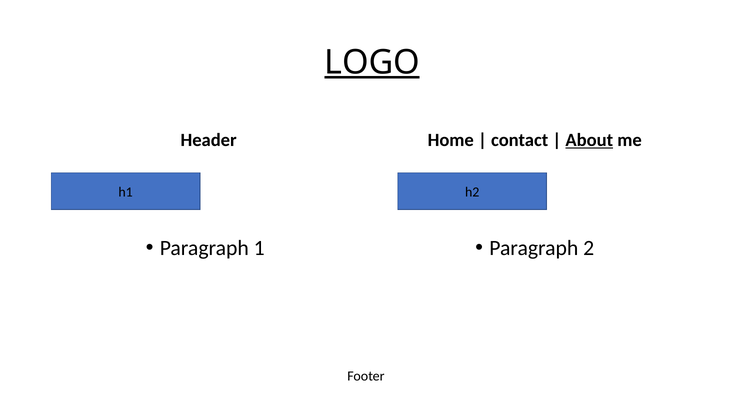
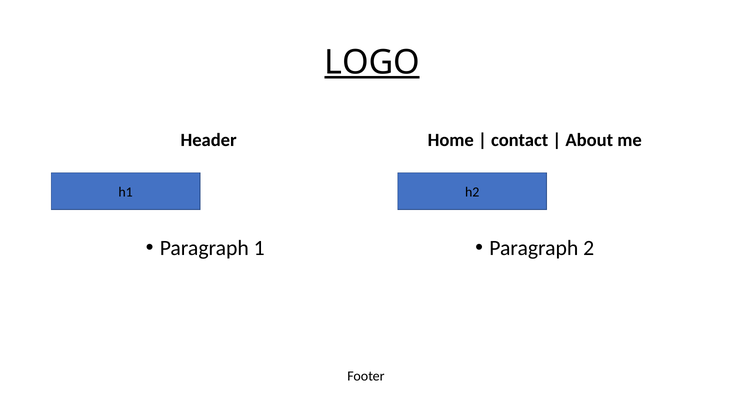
About underline: present -> none
